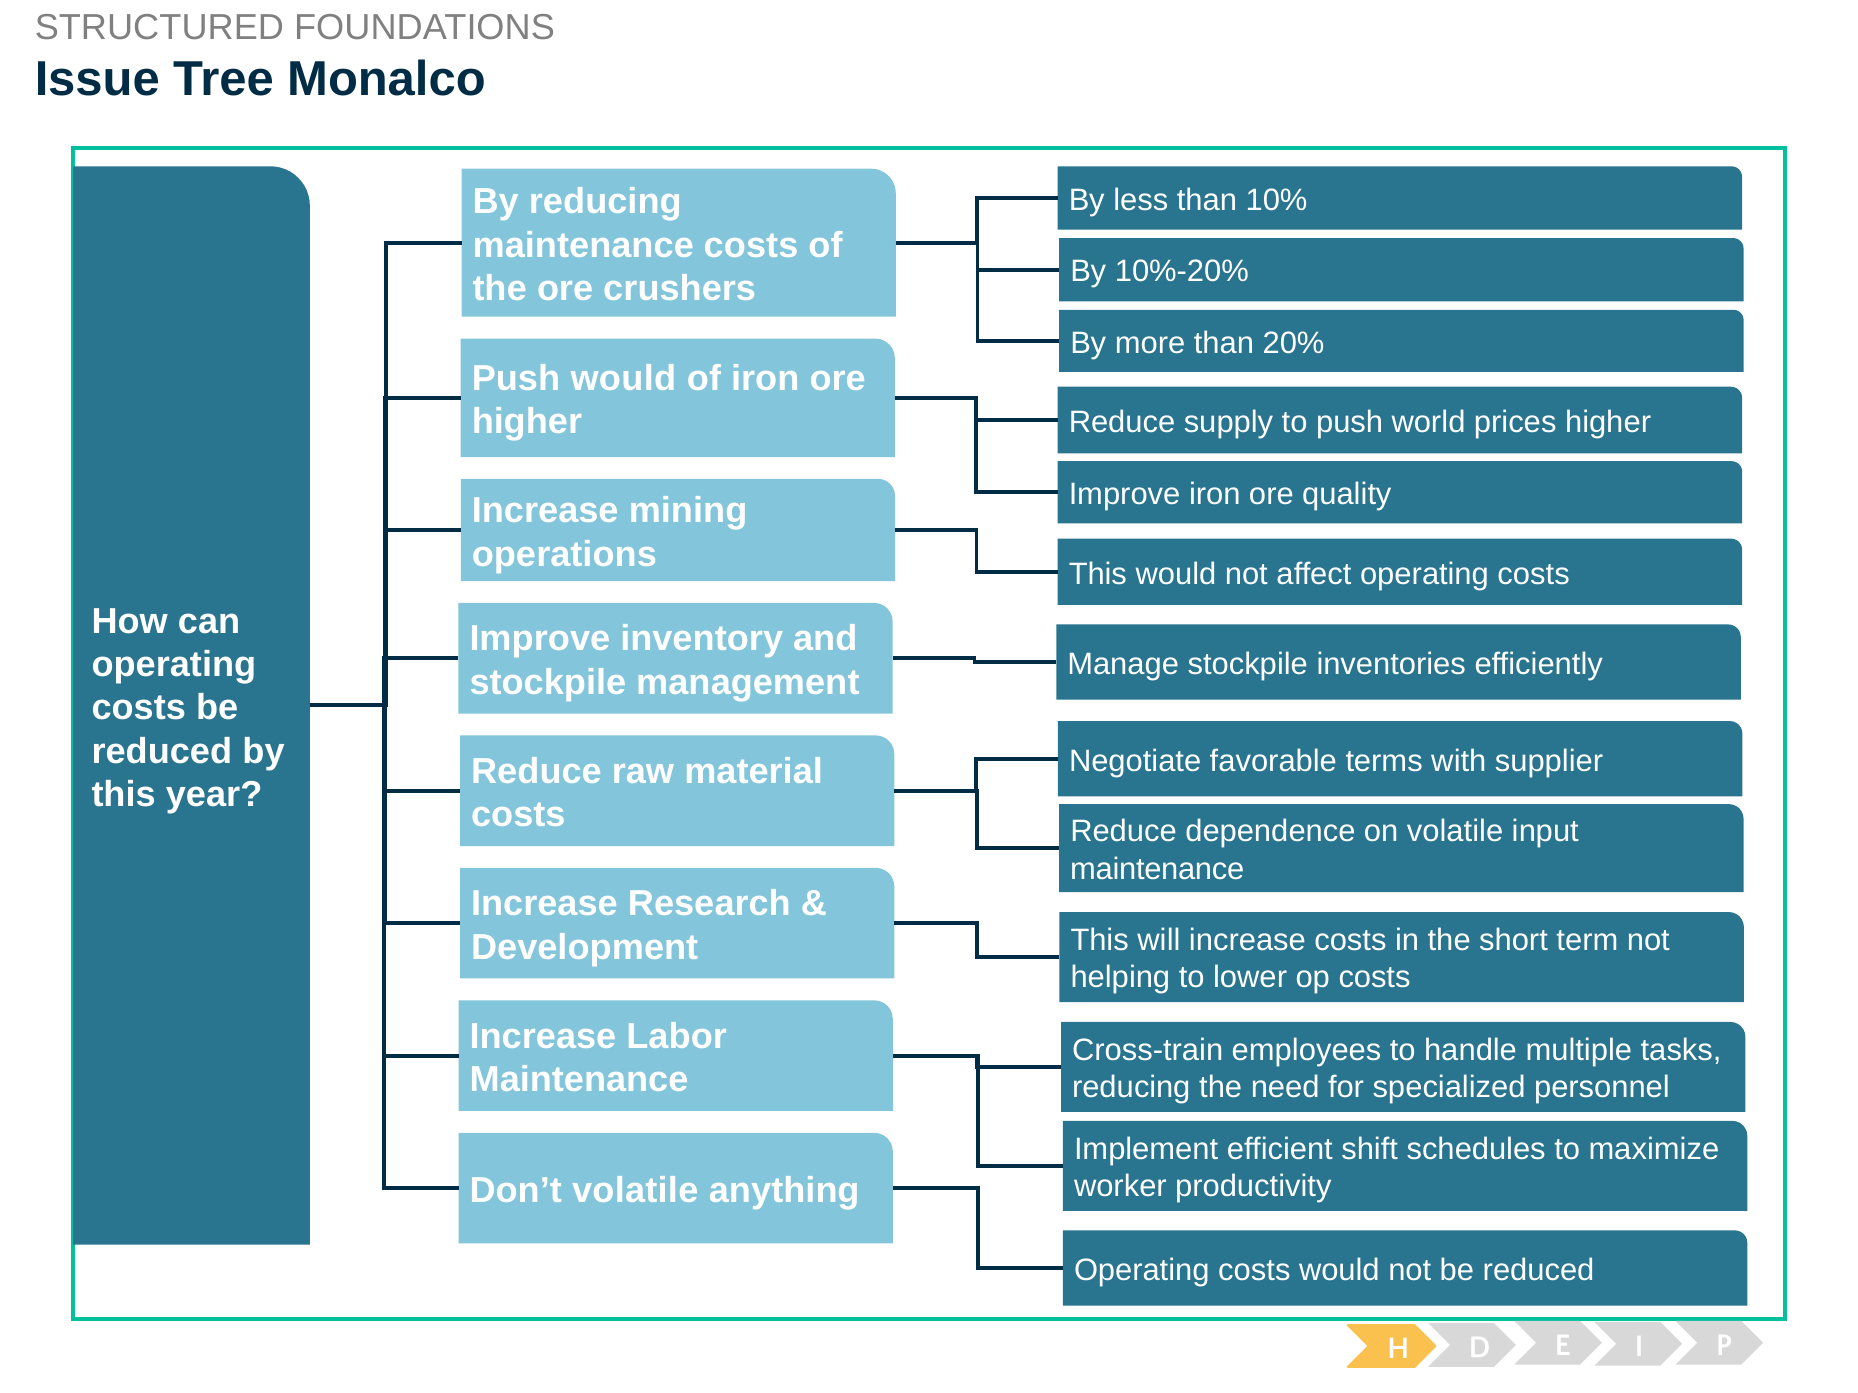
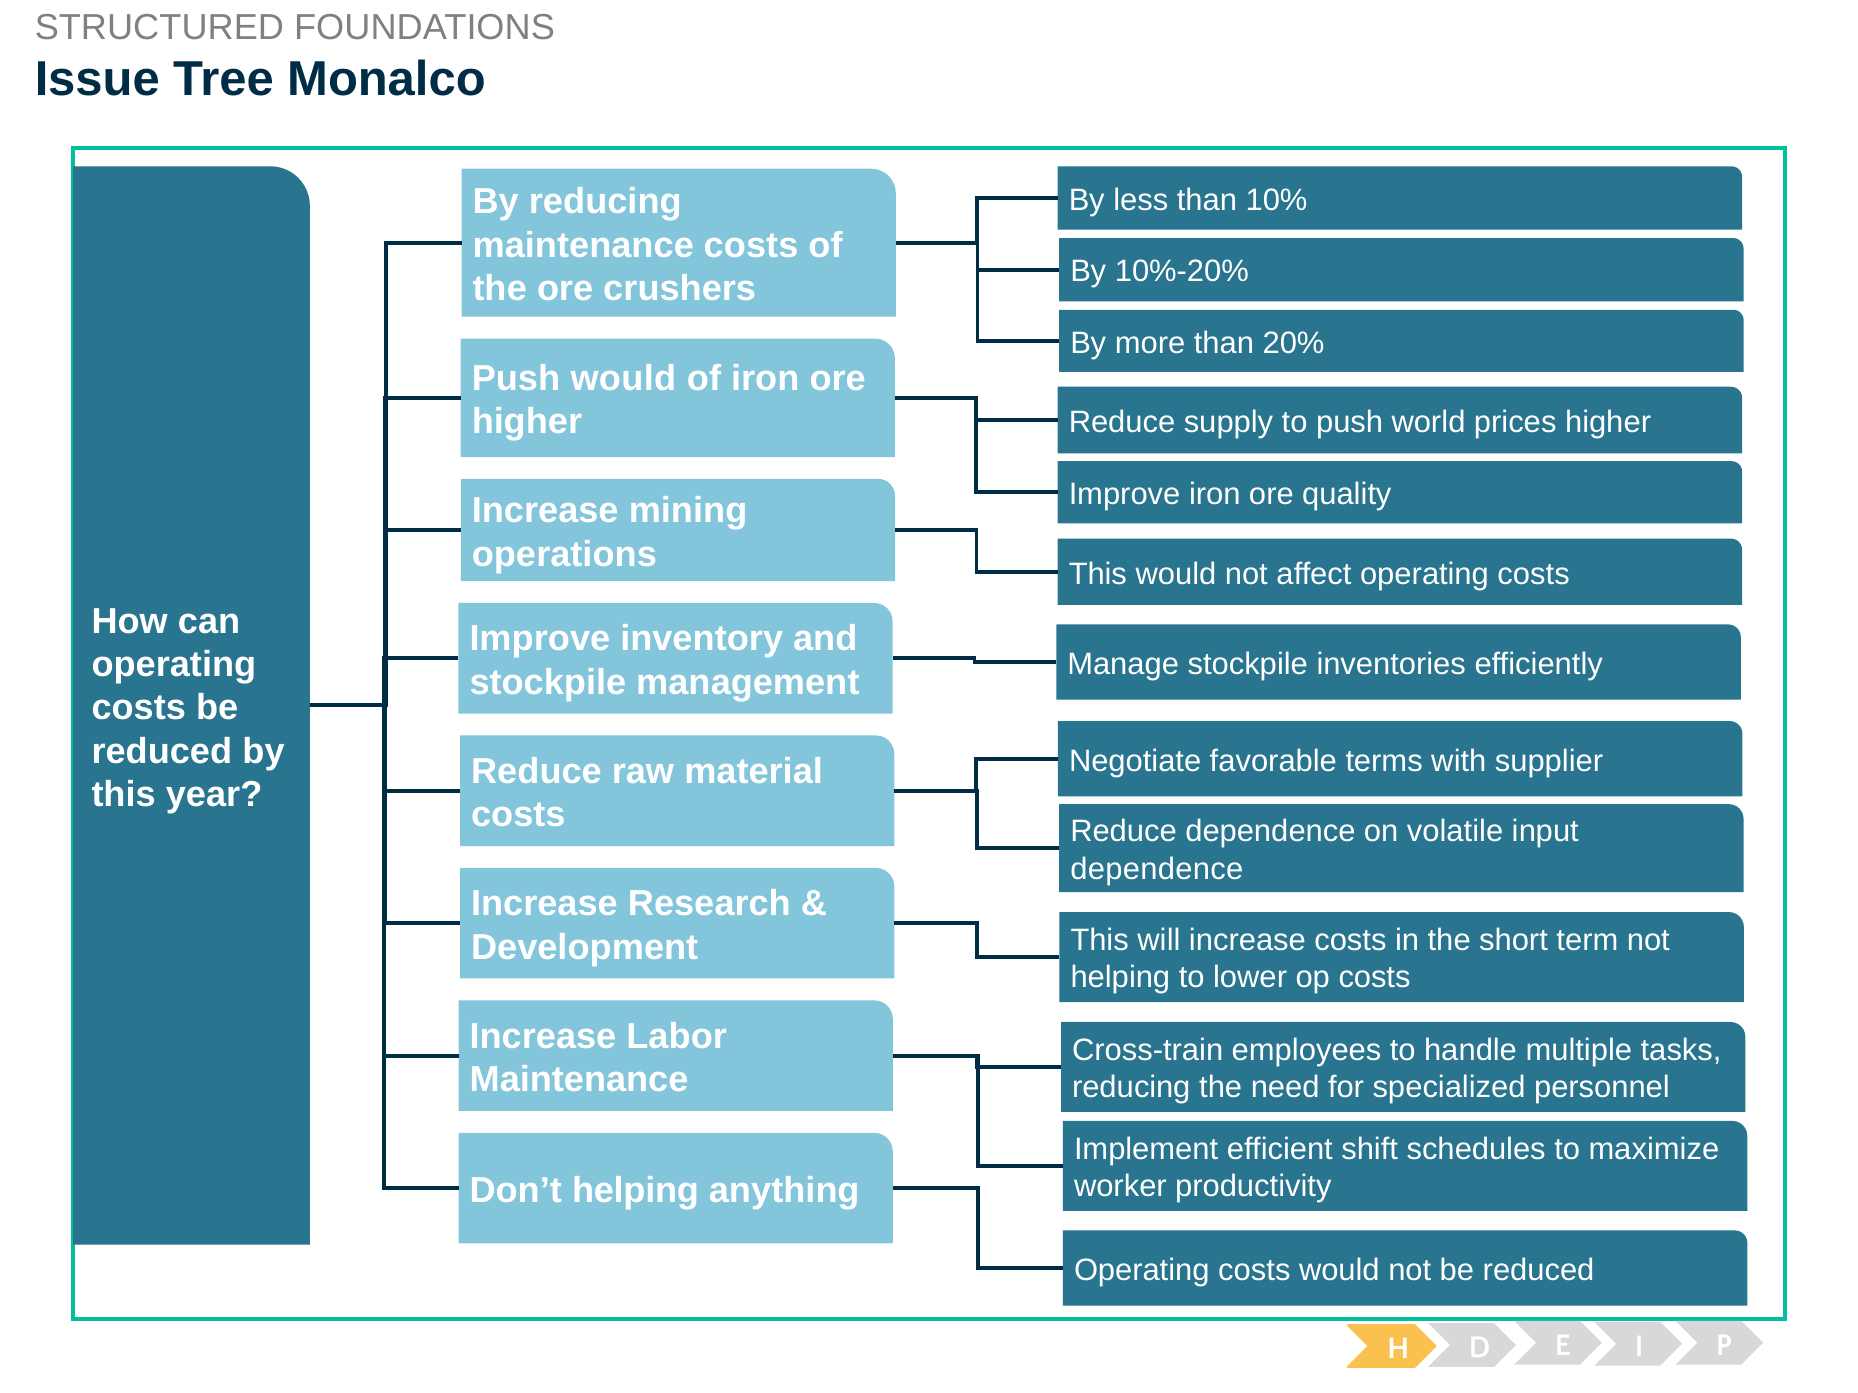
maintenance at (1157, 869): maintenance -> dependence
Don’t volatile: volatile -> helping
